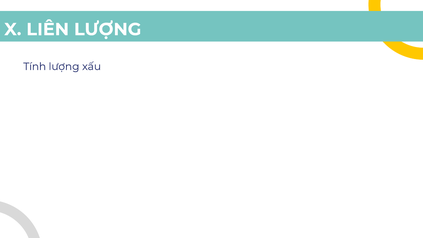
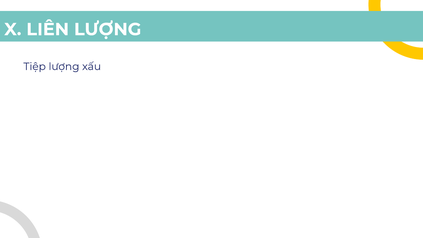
Tính: Tính -> Tiệp
